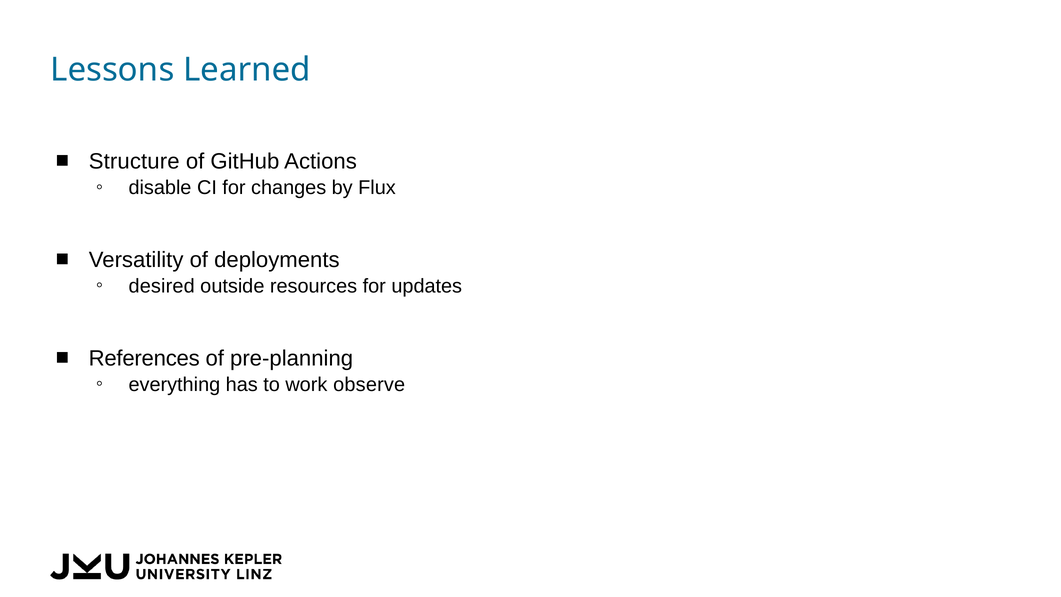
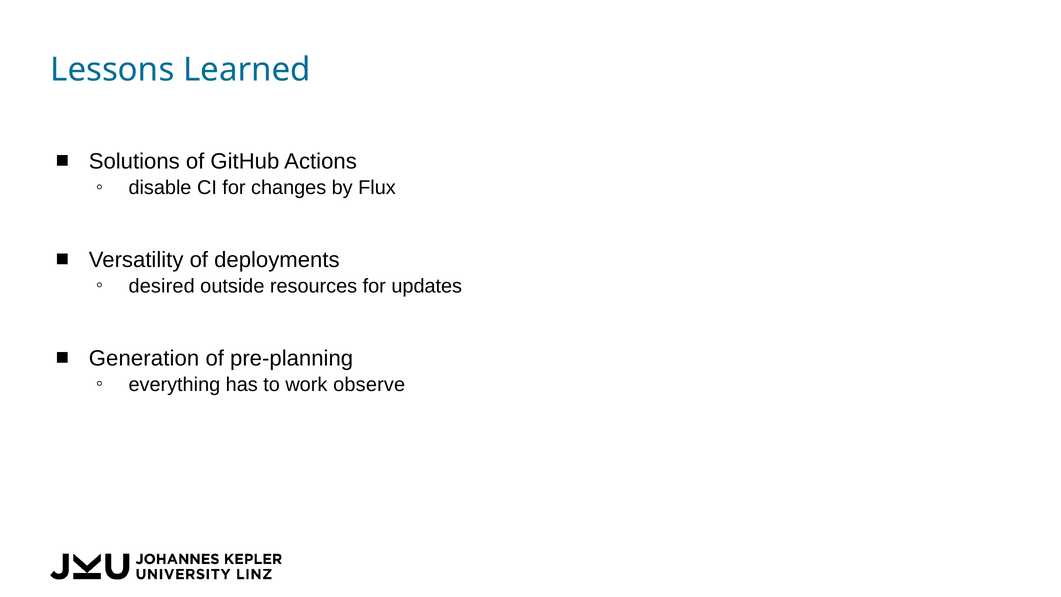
Structure: Structure -> Solutions
References: References -> Generation
